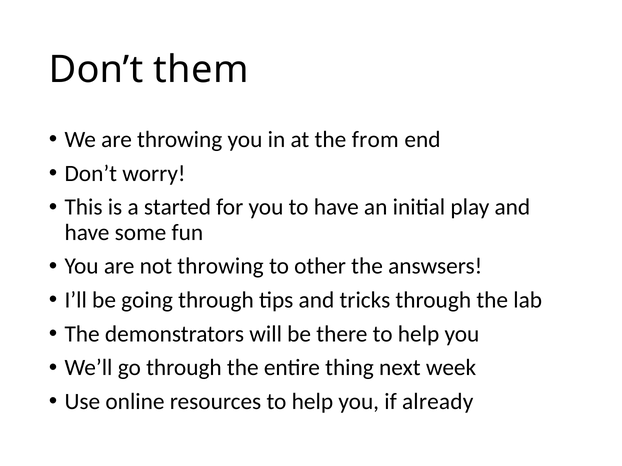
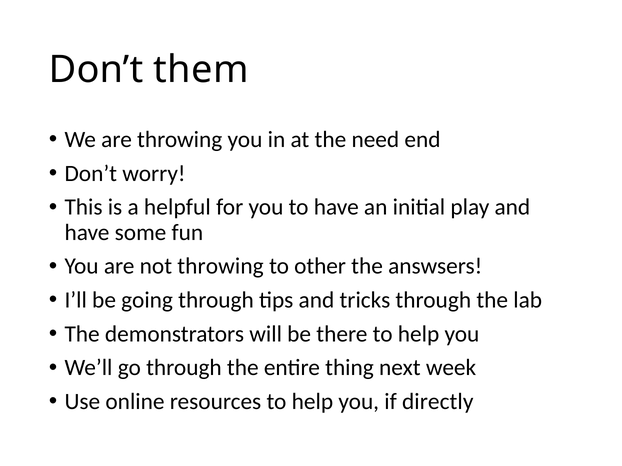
from: from -> need
started: started -> helpful
already: already -> directly
